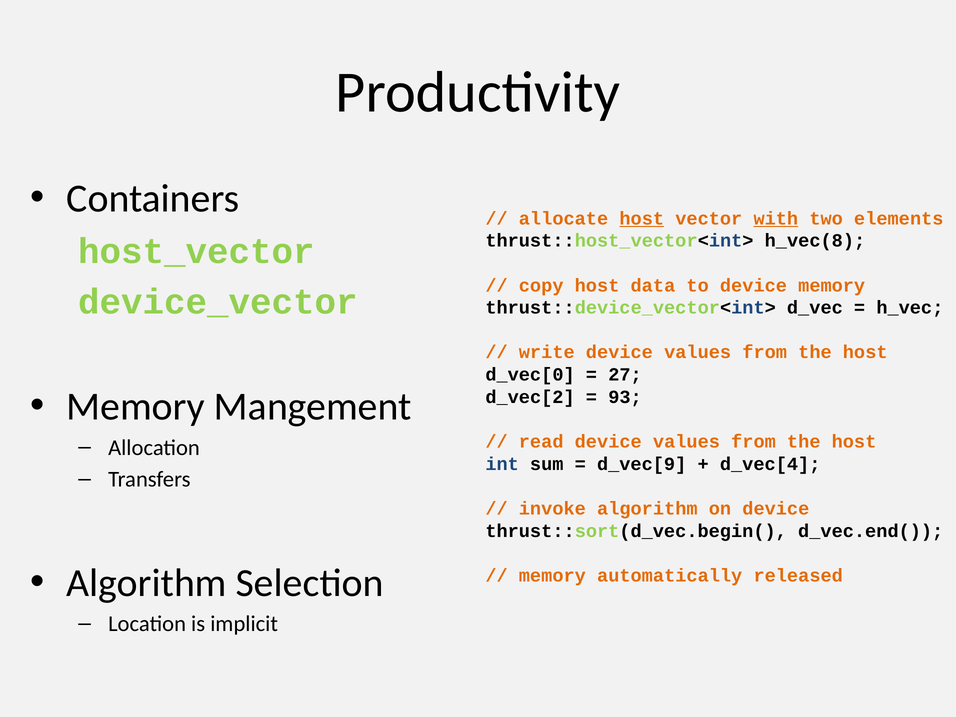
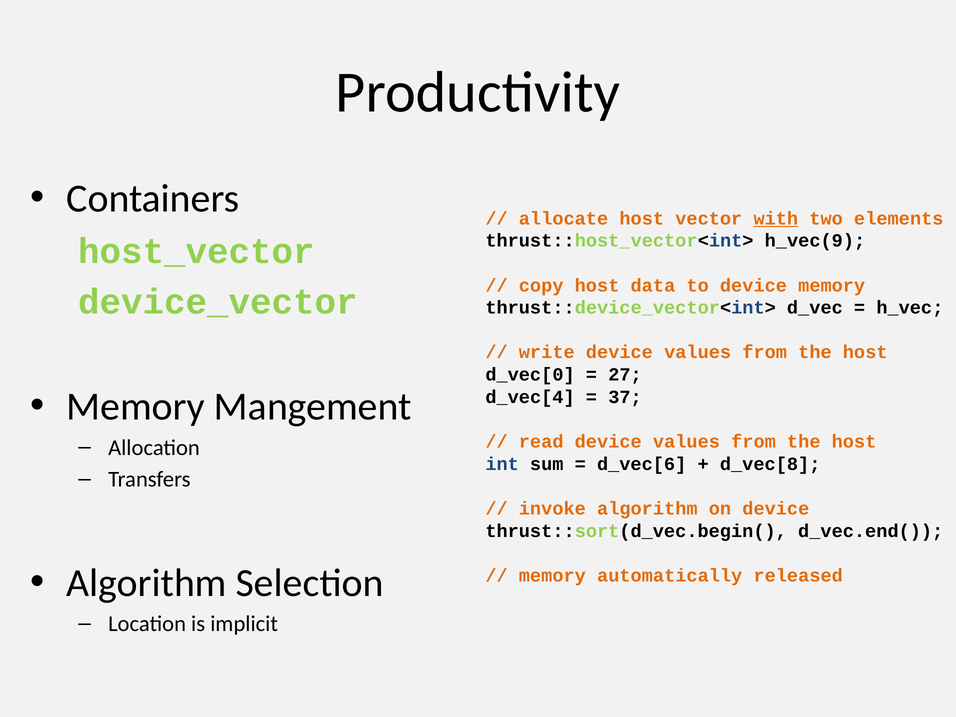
host at (642, 218) underline: present -> none
h_vec(8: h_vec(8 -> h_vec(9
d_vec[2: d_vec[2 -> d_vec[4
93: 93 -> 37
d_vec[9: d_vec[9 -> d_vec[6
d_vec[4: d_vec[4 -> d_vec[8
